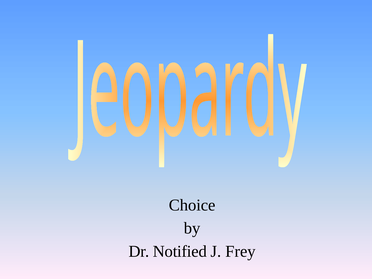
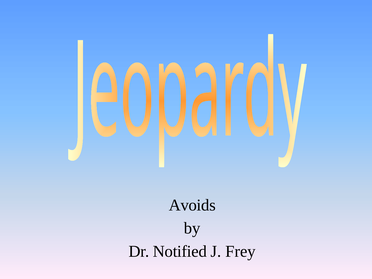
Choice: Choice -> Avoids
